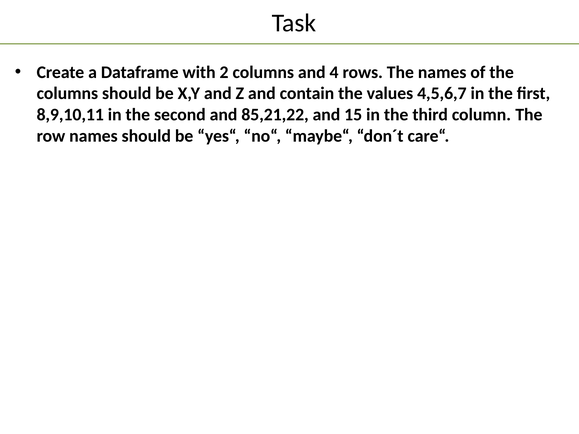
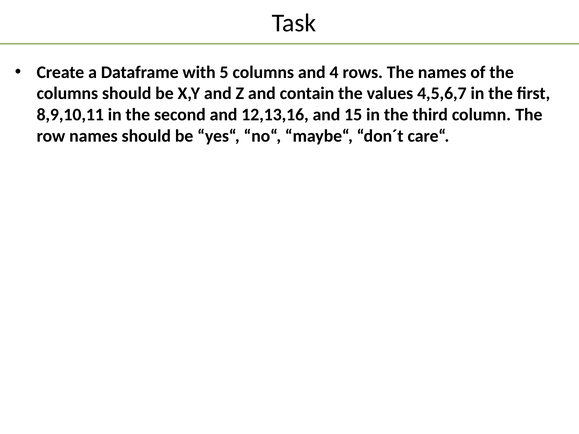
2: 2 -> 5
85,21,22: 85,21,22 -> 12,13,16
